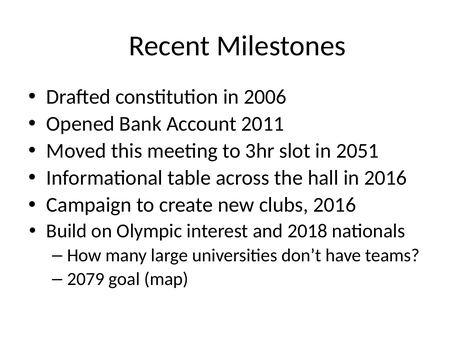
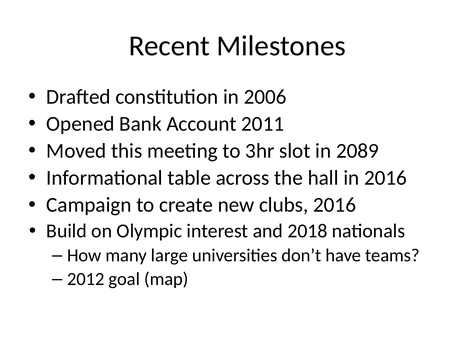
2051: 2051 -> 2089
2079: 2079 -> 2012
